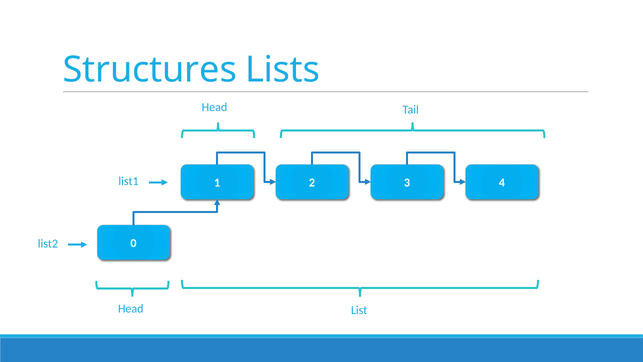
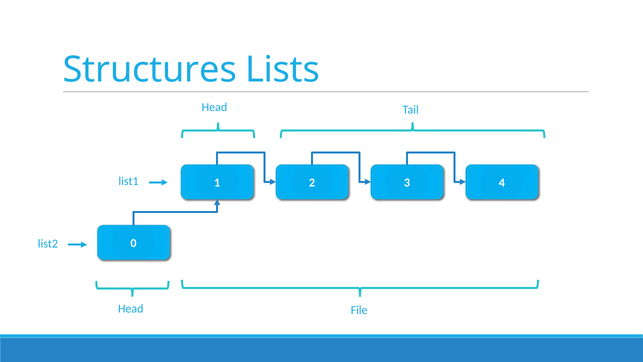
List: List -> File
